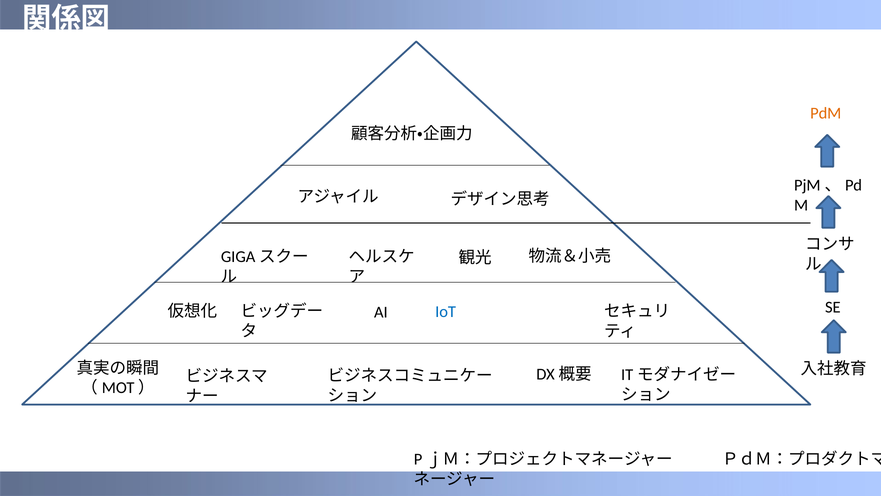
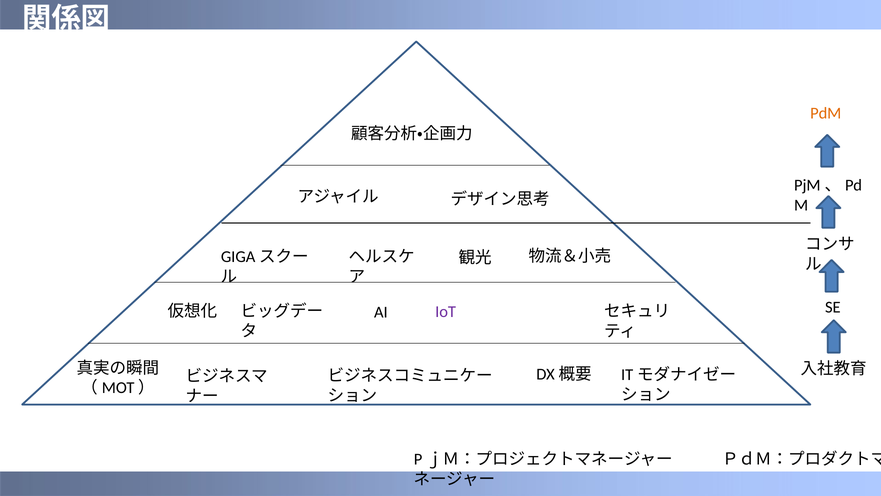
IoT colour: blue -> purple
